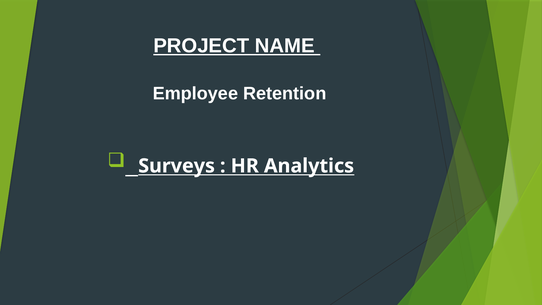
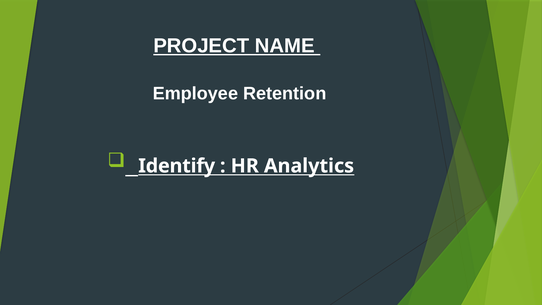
Surveys: Surveys -> Identify
